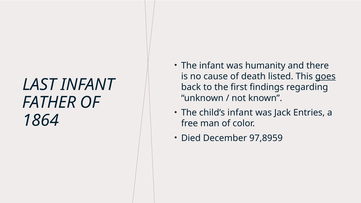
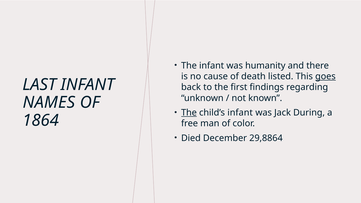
FATHER: FATHER -> NAMES
The at (189, 113) underline: none -> present
Entries: Entries -> During
97,8959: 97,8959 -> 29,8864
